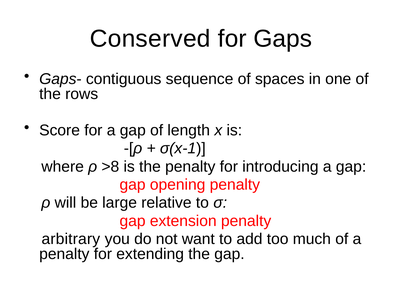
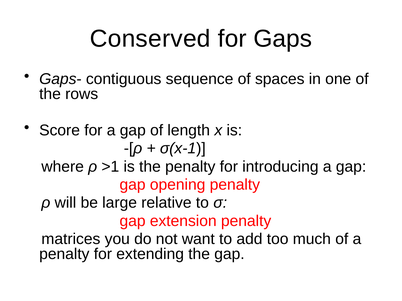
>8: >8 -> >1
arbitrary: arbitrary -> matrices
